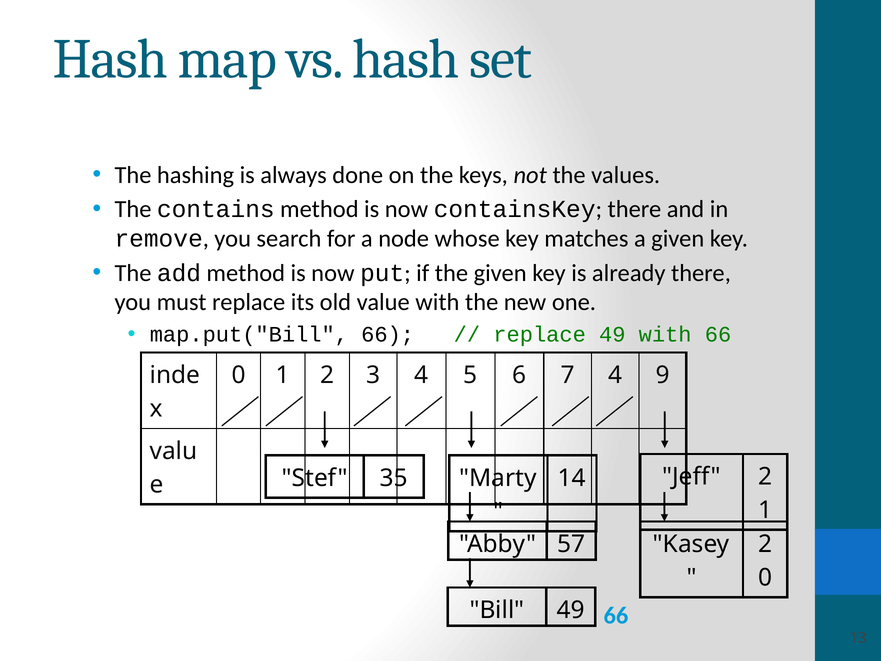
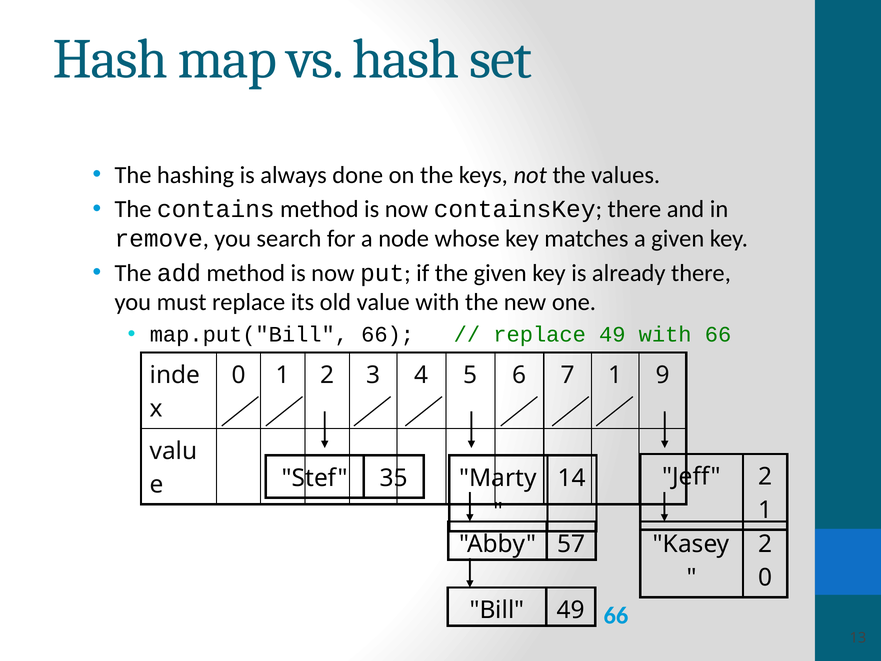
7 4: 4 -> 1
